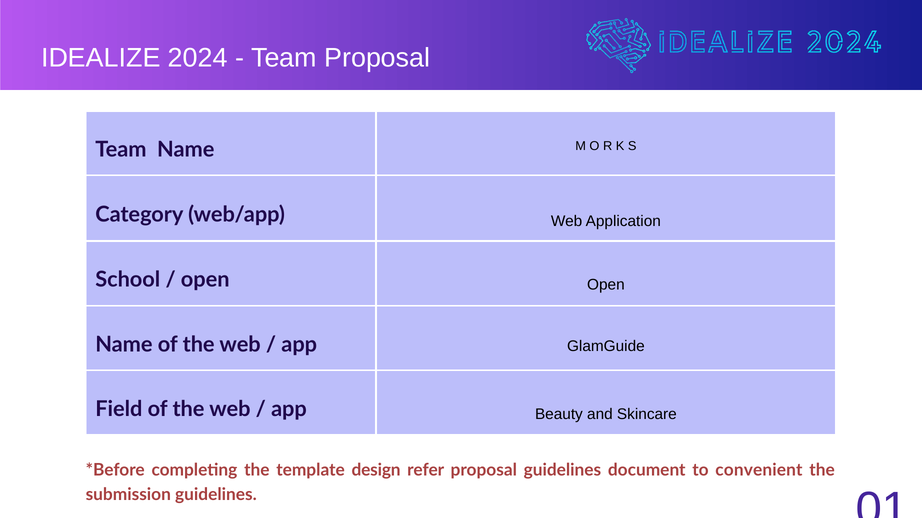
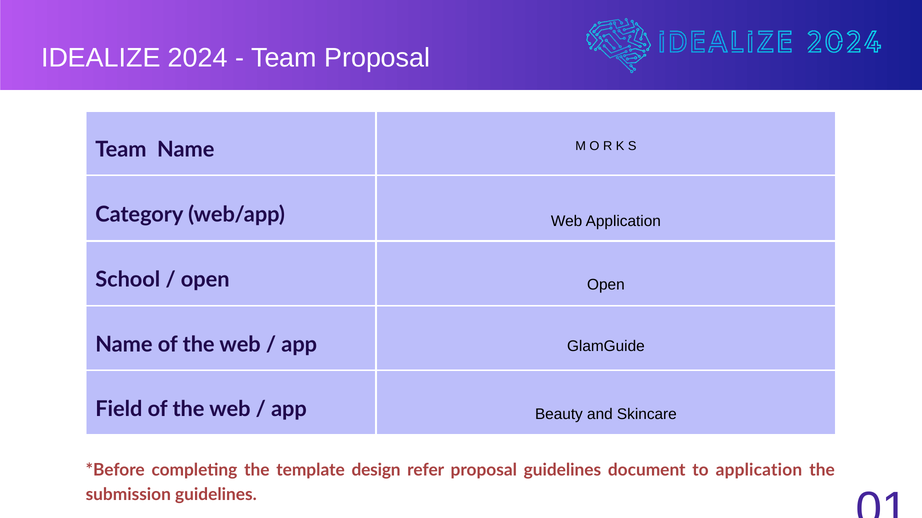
to convenient: convenient -> application
